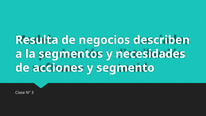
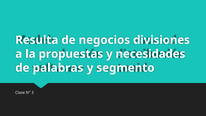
describen: describen -> divisiones
segmentos: segmentos -> propuestas
acciones: acciones -> palabras
